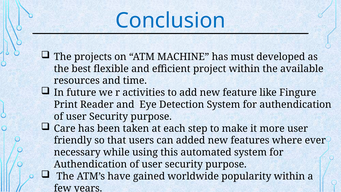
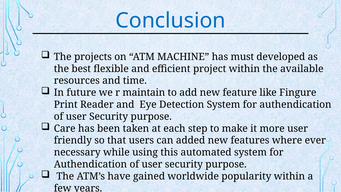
activities: activities -> maintain
